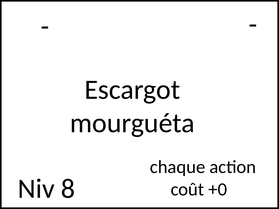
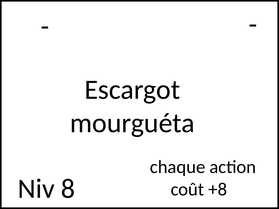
+0: +0 -> +8
